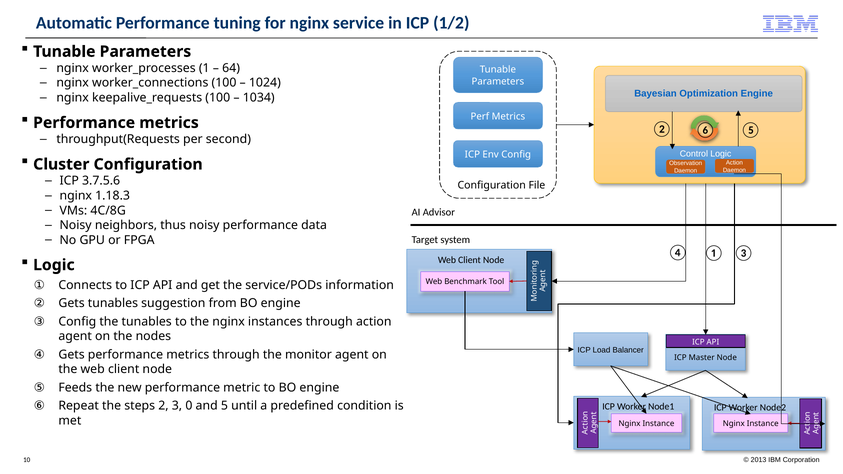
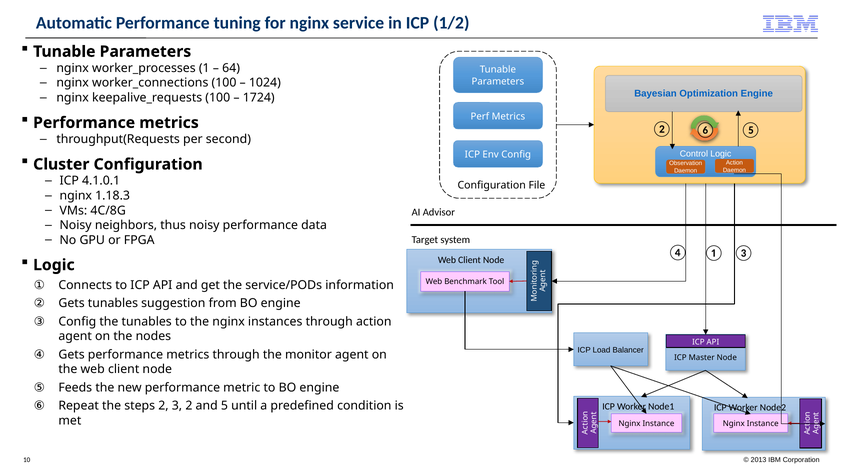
1034: 1034 -> 1724
3.7.5.6: 3.7.5.6 -> 4.1.0.1
3 0: 0 -> 2
